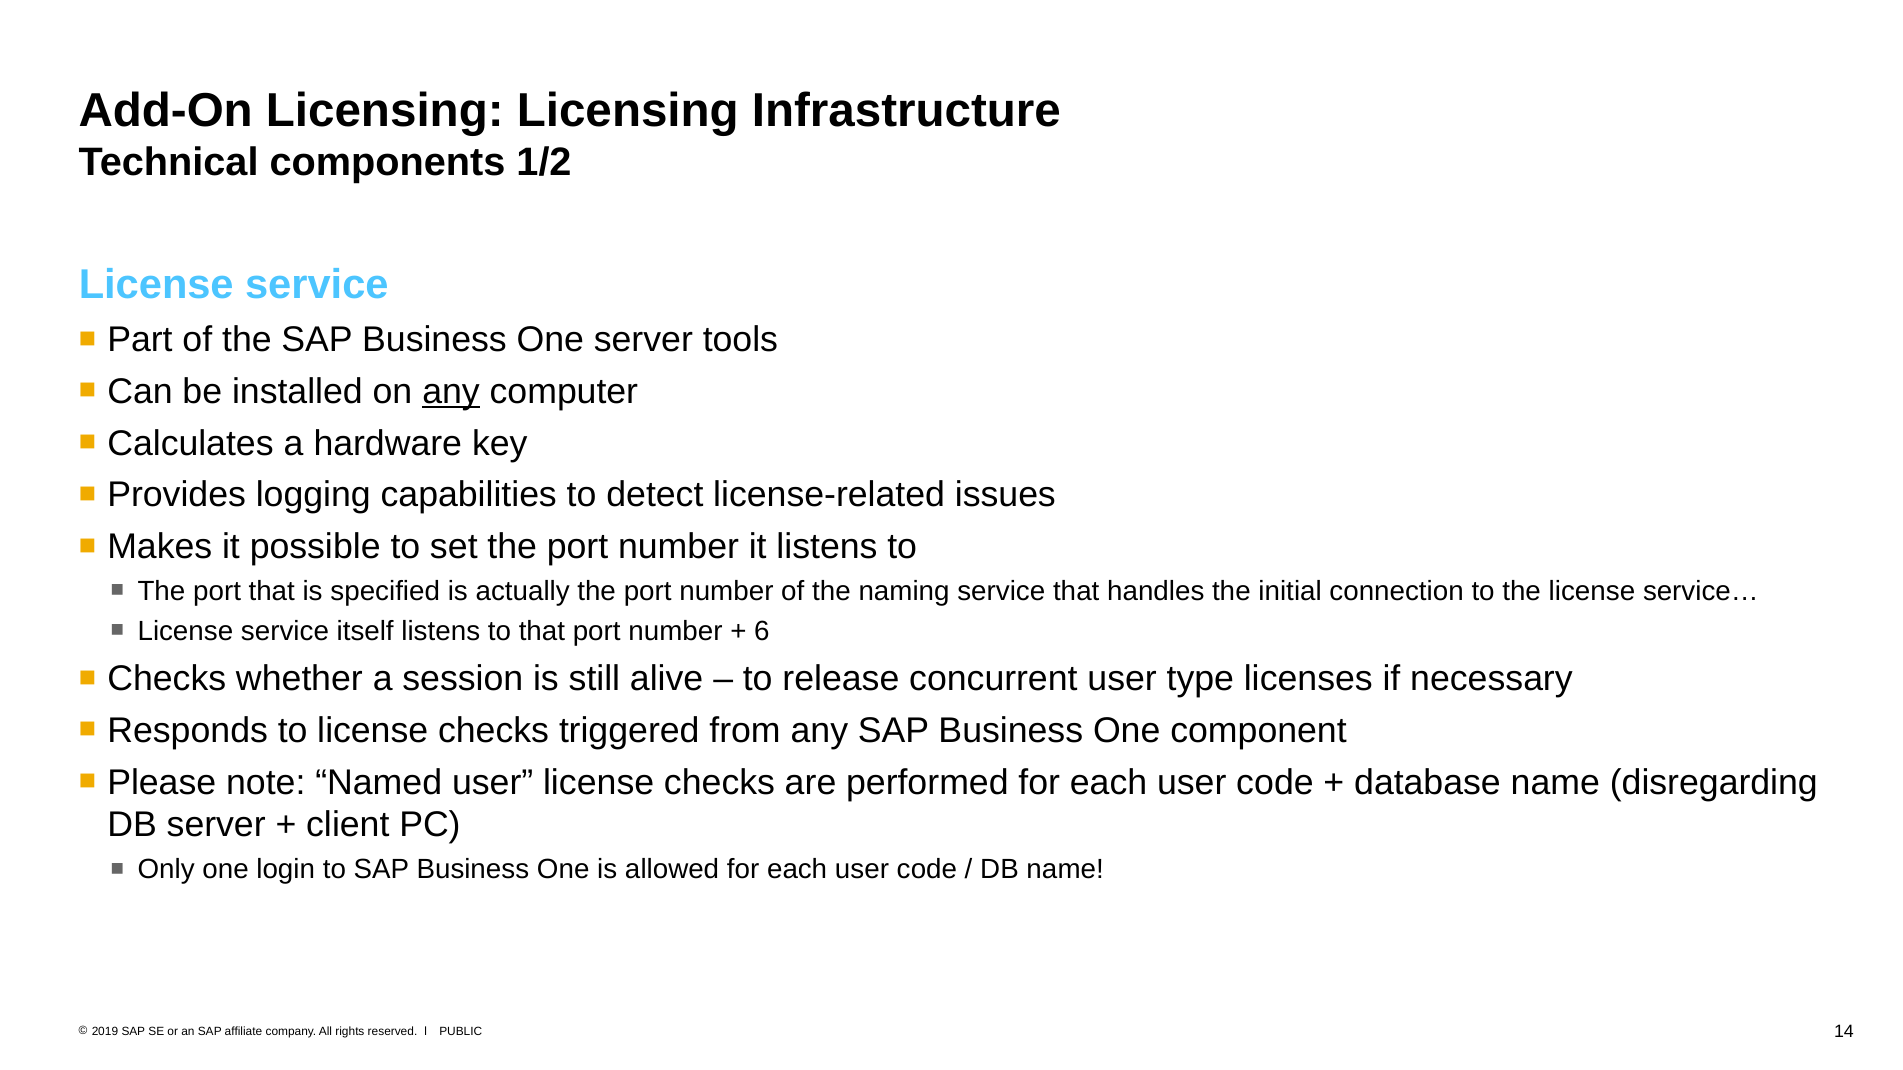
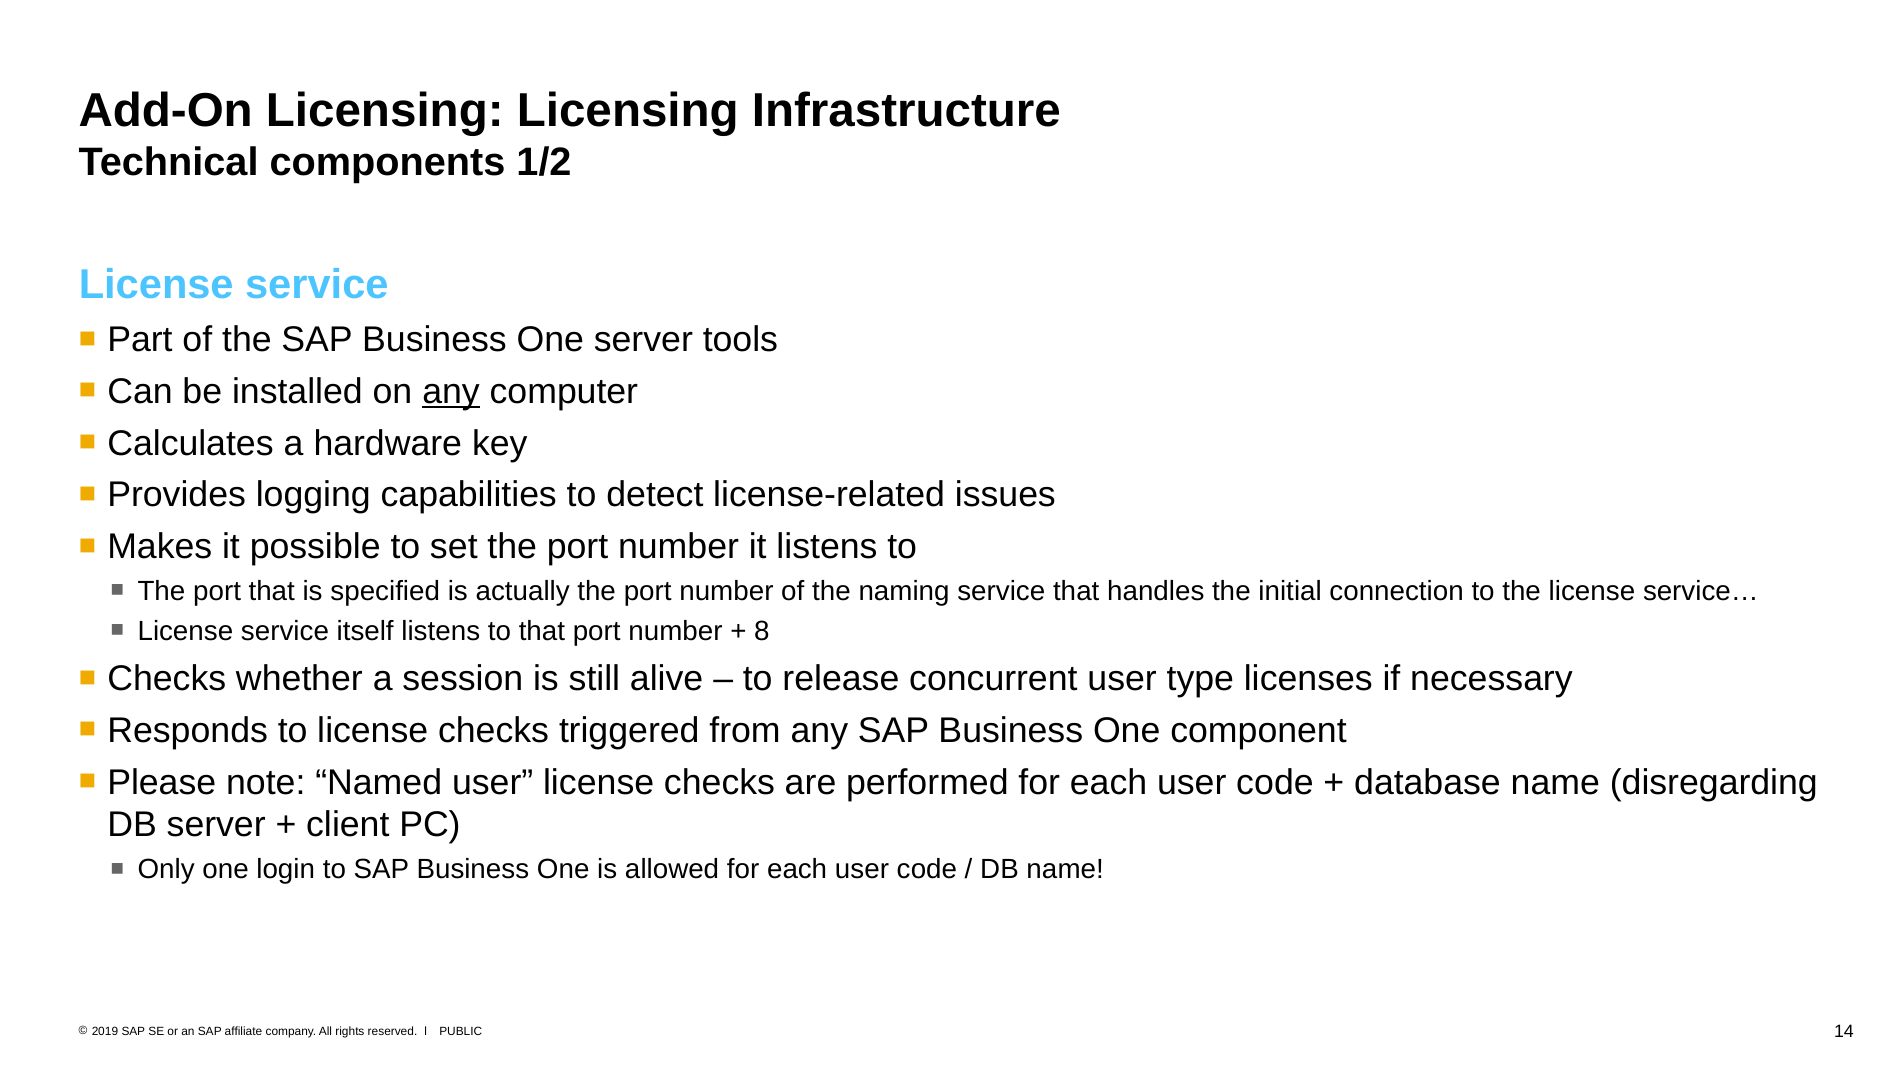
6: 6 -> 8
